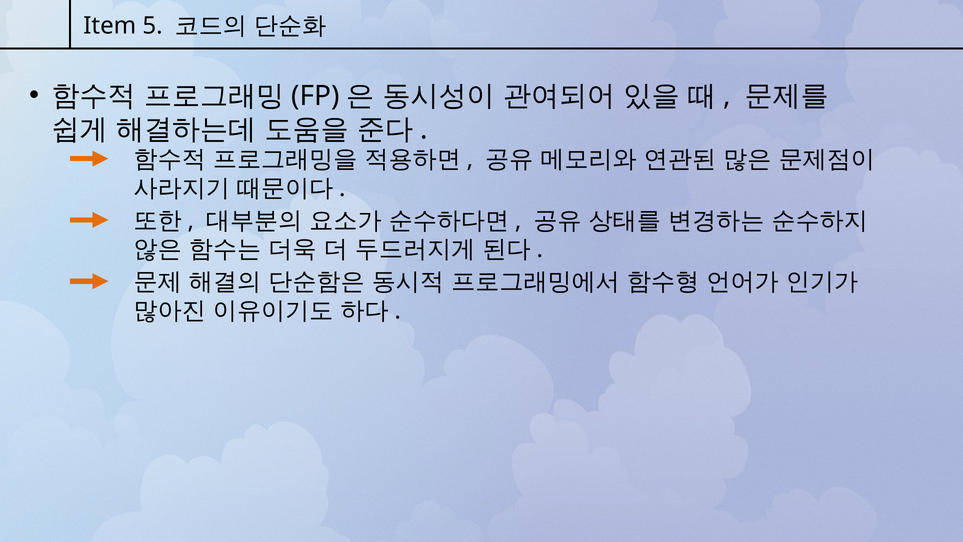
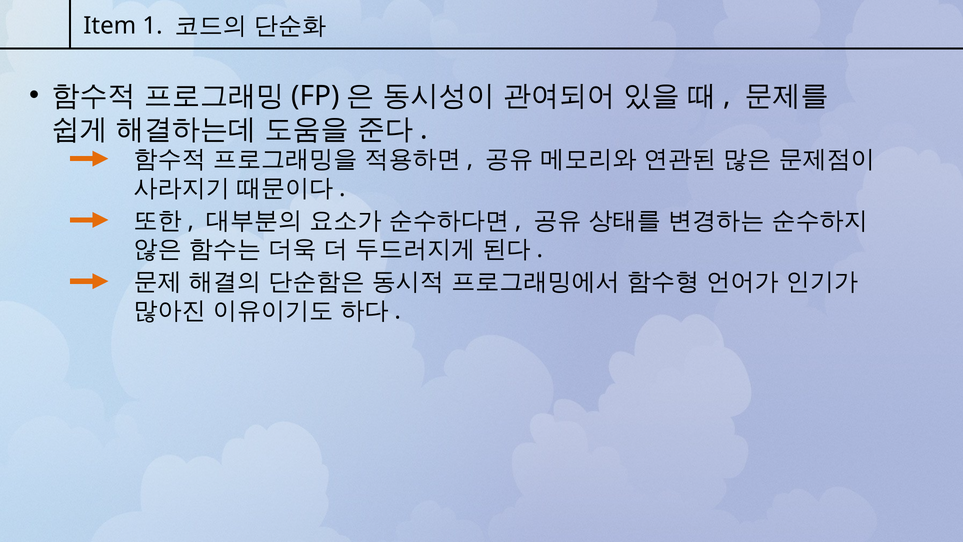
5: 5 -> 1
